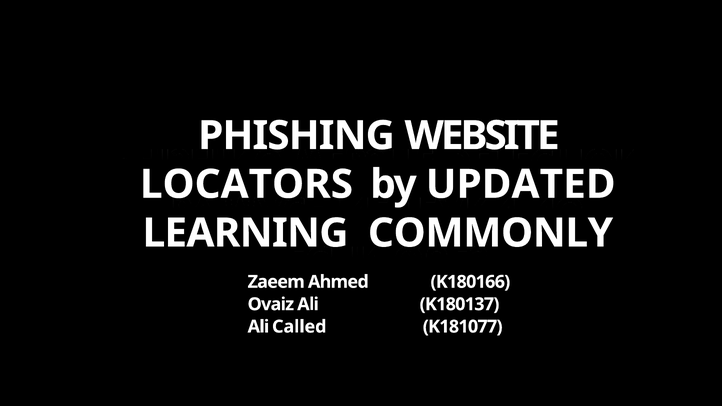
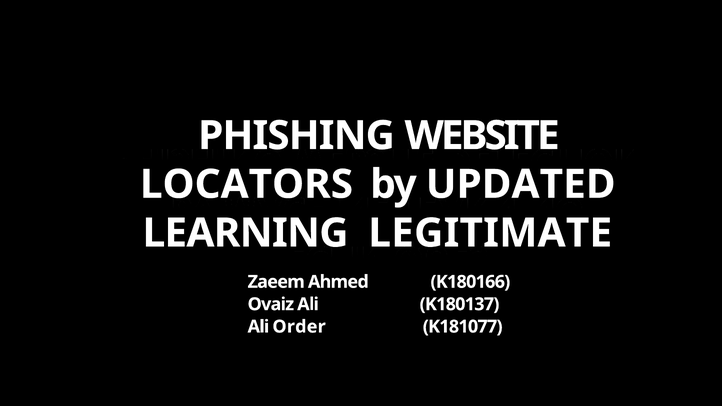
COMMONLY: COMMONLY -> LEGITIMATE
Called: Called -> Order
